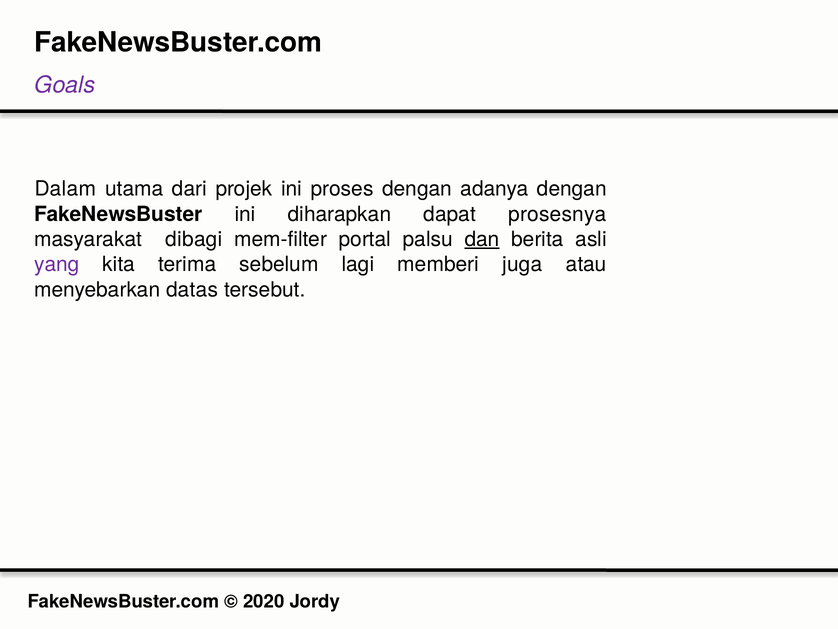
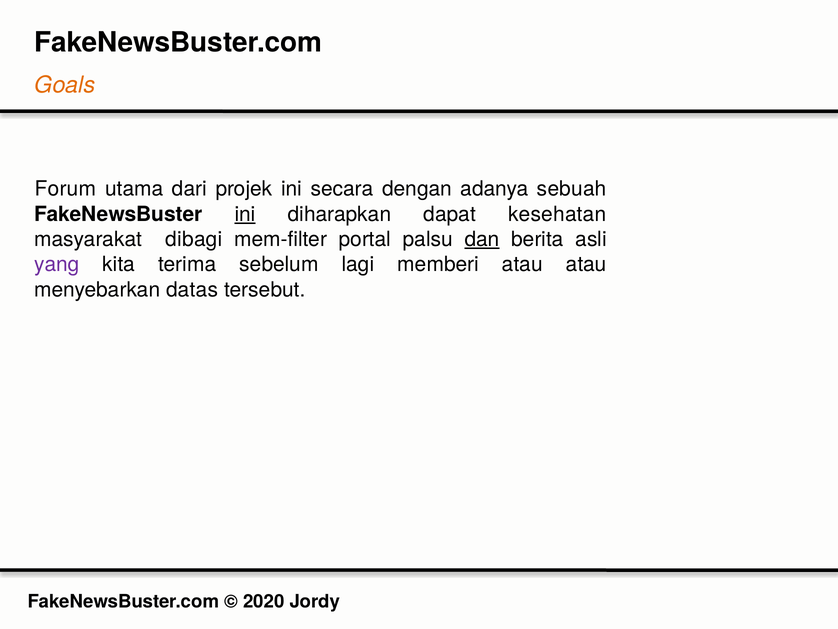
Goals colour: purple -> orange
Dalam: Dalam -> Forum
proses: proses -> secara
adanya dengan: dengan -> sebuah
ini at (245, 214) underline: none -> present
prosesnya: prosesnya -> kesehatan
memberi juga: juga -> atau
